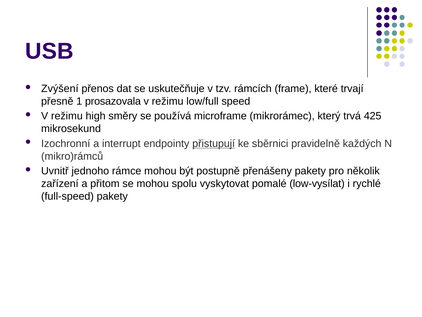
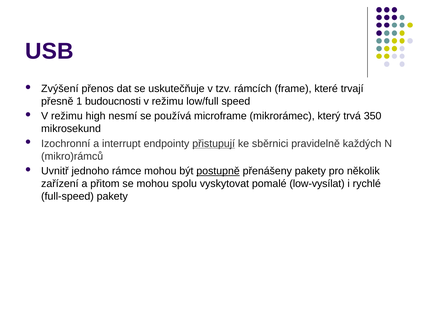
prosazovala: prosazovala -> budoucnosti
směry: směry -> nesmí
425: 425 -> 350
postupně underline: none -> present
